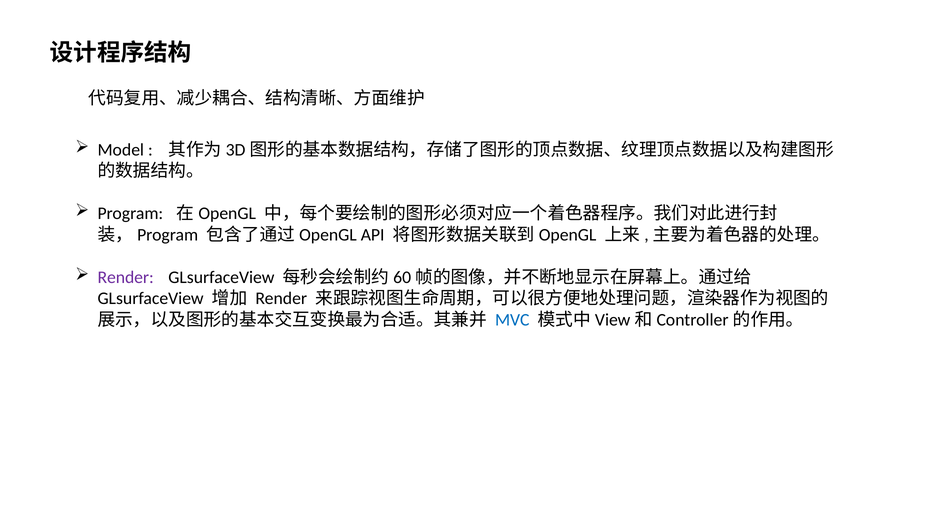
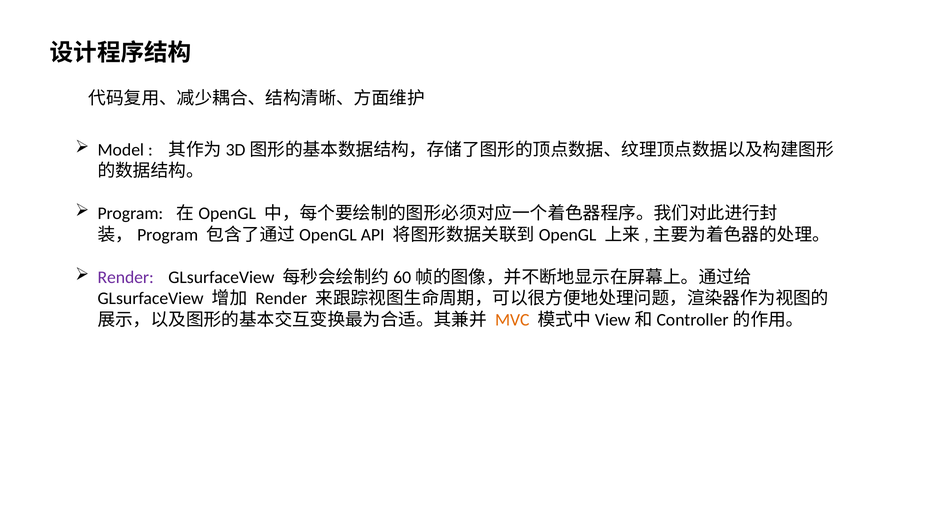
MVC colour: blue -> orange
